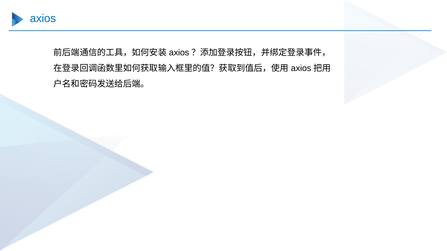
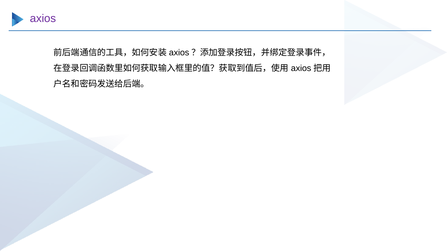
axios colour: blue -> purple
